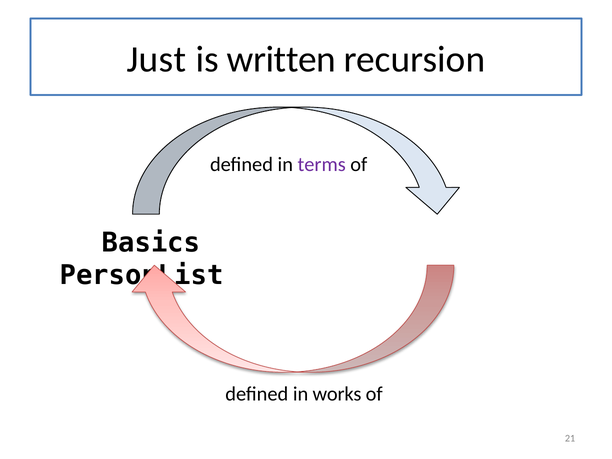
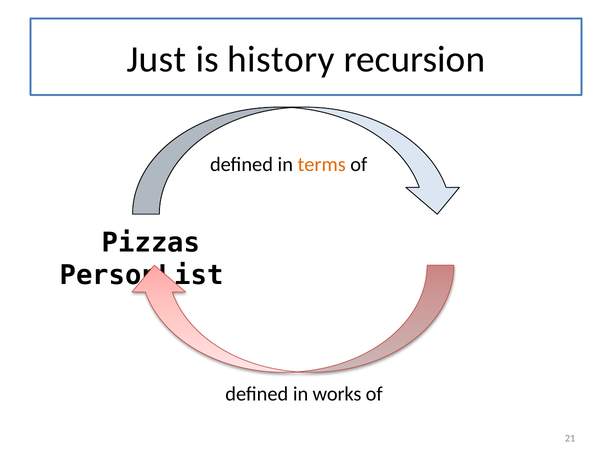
written: written -> history
terms colour: purple -> orange
Basics: Basics -> Pizzas
